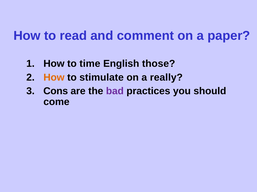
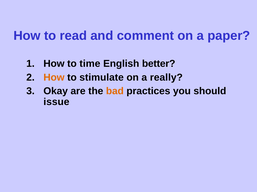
those: those -> better
Cons: Cons -> Okay
bad colour: purple -> orange
come: come -> issue
